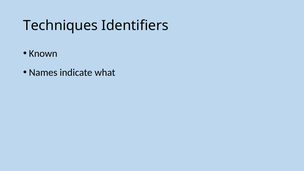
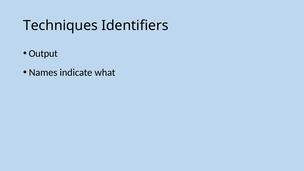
Known: Known -> Output
